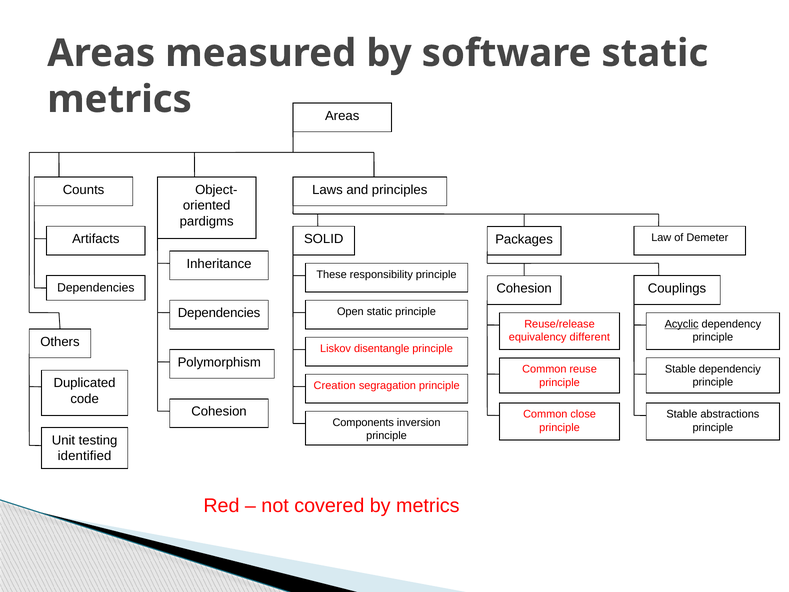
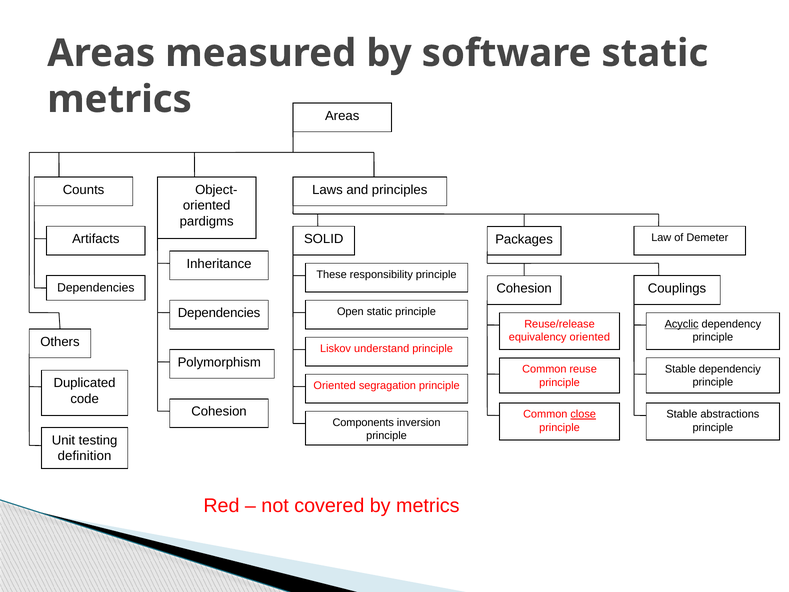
equivalency different: different -> oriented
disentangle: disentangle -> understand
Creation at (335, 385): Creation -> Oriented
close underline: none -> present
identified: identified -> definition
